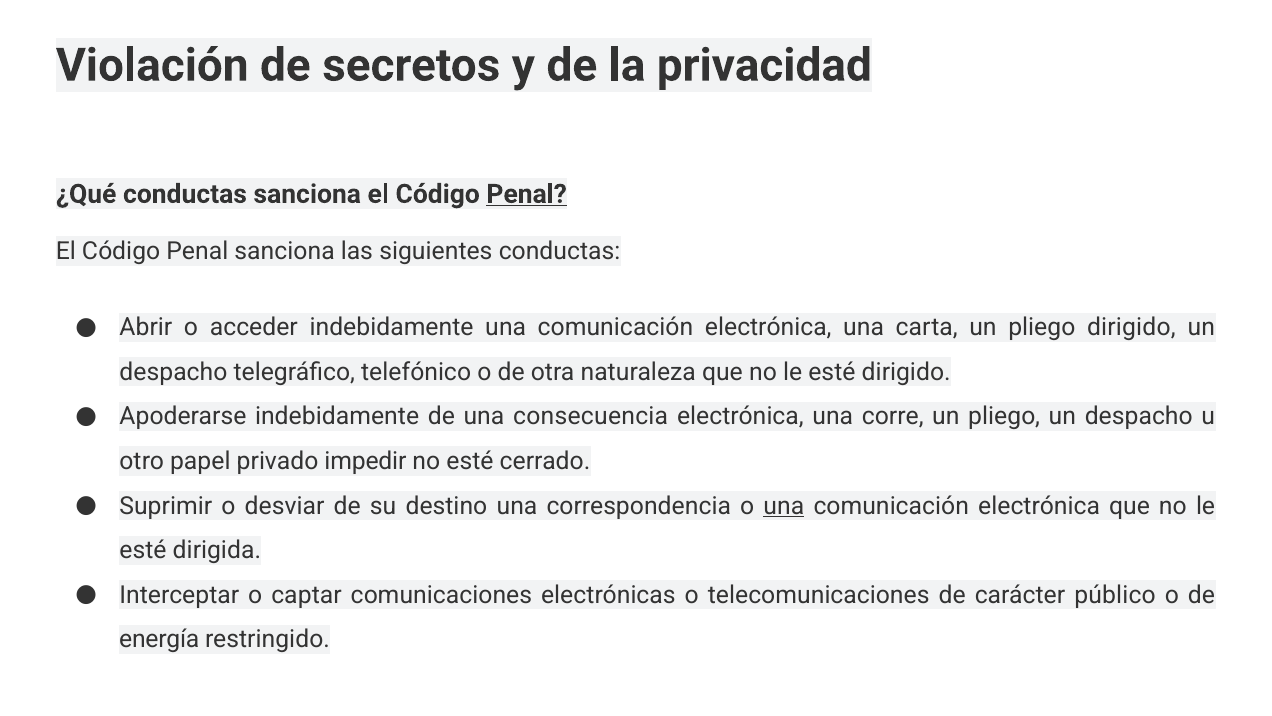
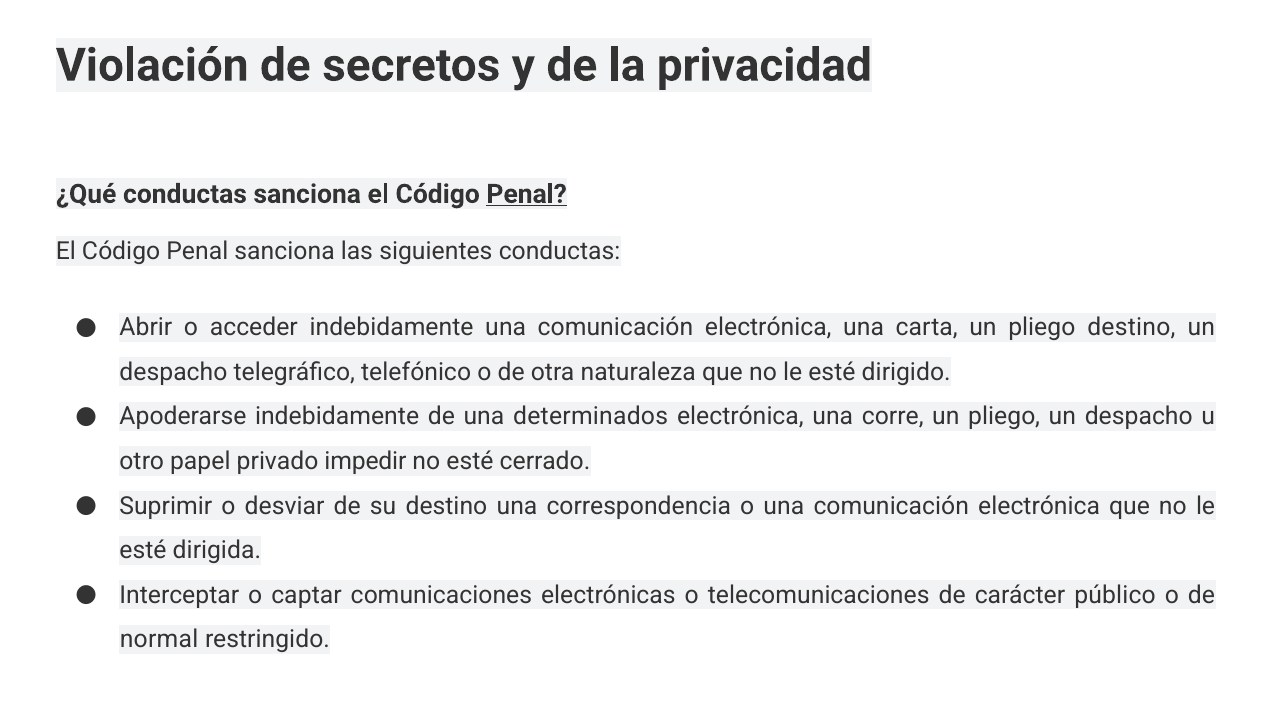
pliego dirigido: dirigido -> destino
consecuencia: consecuencia -> determinados
una at (784, 506) underline: present -> none
energía: energía -> normal
